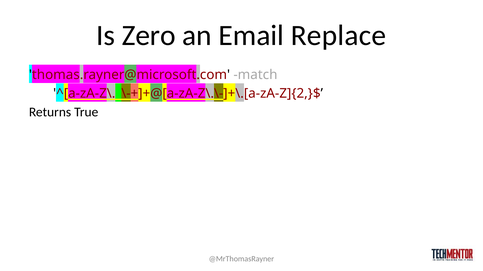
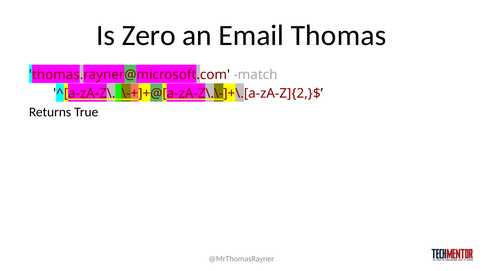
Replace: Replace -> Thomas
